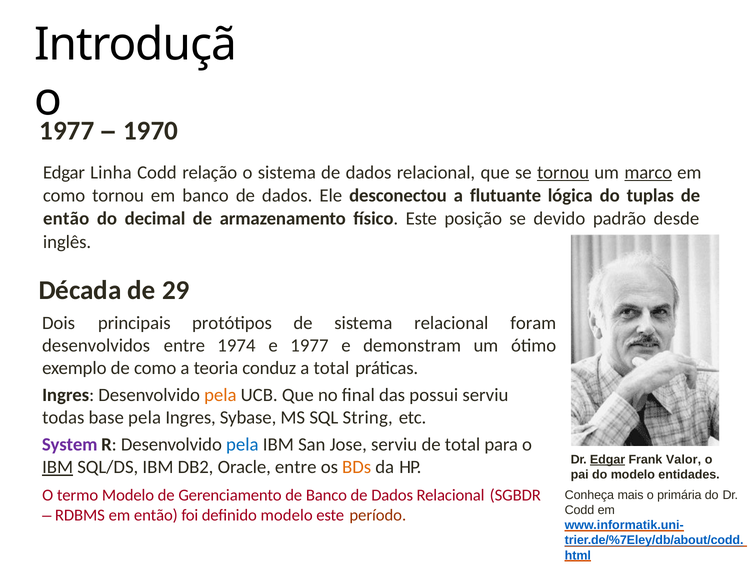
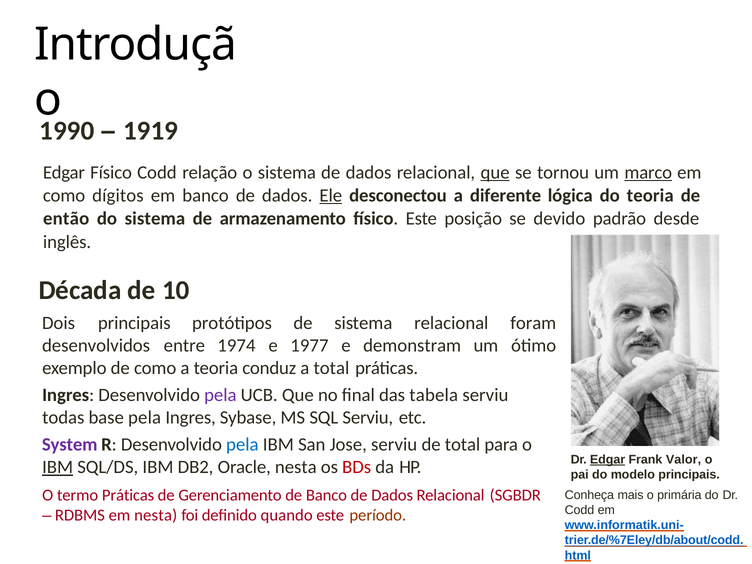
1977 at (67, 131): 1977 -> 1990
1970: 1970 -> 1919
Edgar Linha: Linha -> Físico
que at (495, 172) underline: none -> present
tornou at (563, 172) underline: present -> none
como tornou: tornou -> dígitos
Ele underline: none -> present
flutuante: flutuante -> diferente
do tuplas: tuplas -> teoria
do decimal: decimal -> sistema
29: 29 -> 10
pela at (220, 395) colour: orange -> purple
possui: possui -> tabela
SQL String: String -> Serviu
Oracle entre: entre -> nesta
BDs colour: orange -> red
modelo entidades: entidades -> principais
termo Modelo: Modelo -> Práticas
em então: então -> nesta
definido modelo: modelo -> quando
